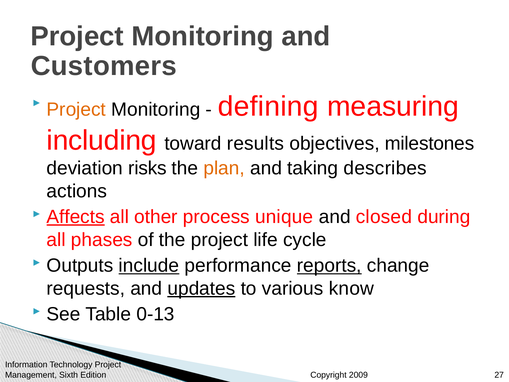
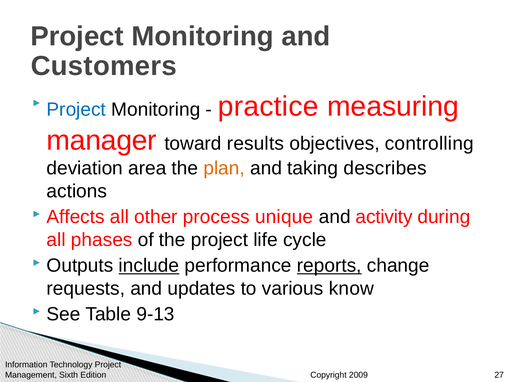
Project at (76, 109) colour: orange -> blue
defining: defining -> practice
including: including -> manager
milestones: milestones -> controlling
risks: risks -> area
Affects underline: present -> none
closed: closed -> activity
updates underline: present -> none
0-13: 0-13 -> 9-13
